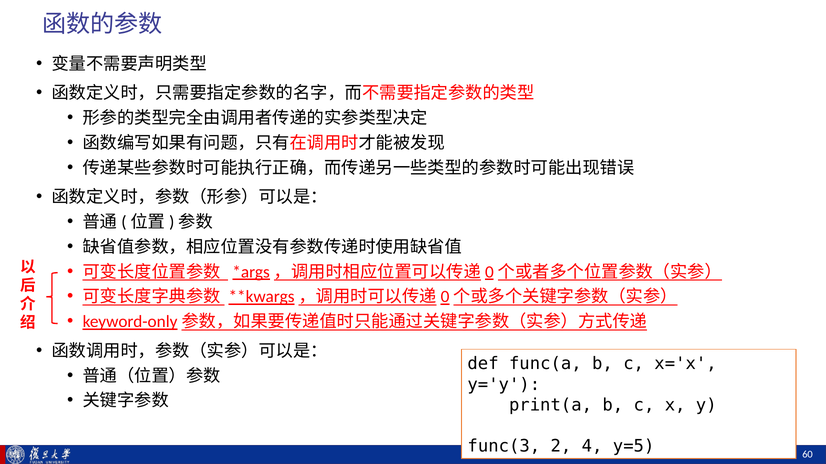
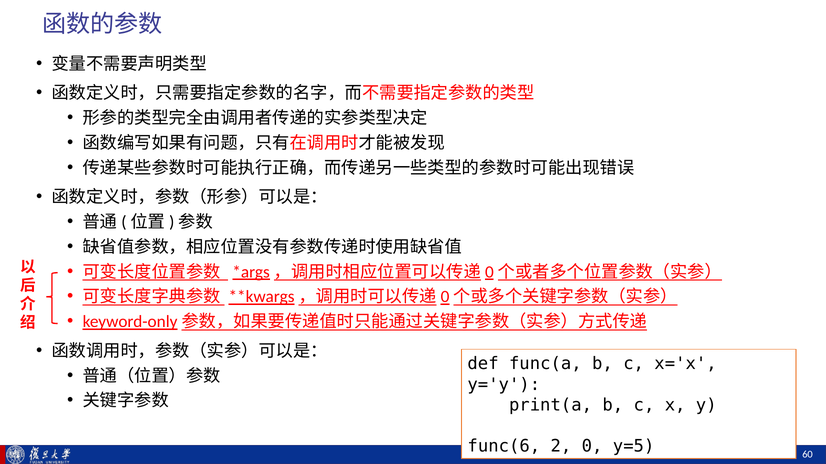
func(3: func(3 -> func(6
4: 4 -> 0
